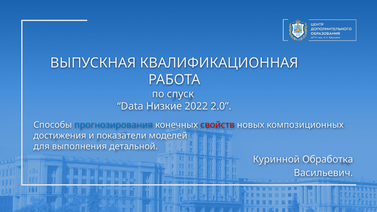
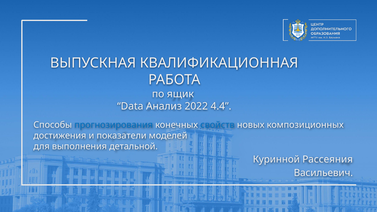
спуск: спуск -> ящик
Низкие: Низкие -> Анализ
2.0: 2.0 -> 4.4
свойств colour: red -> blue
Обработка: Обработка -> Рассеяния
